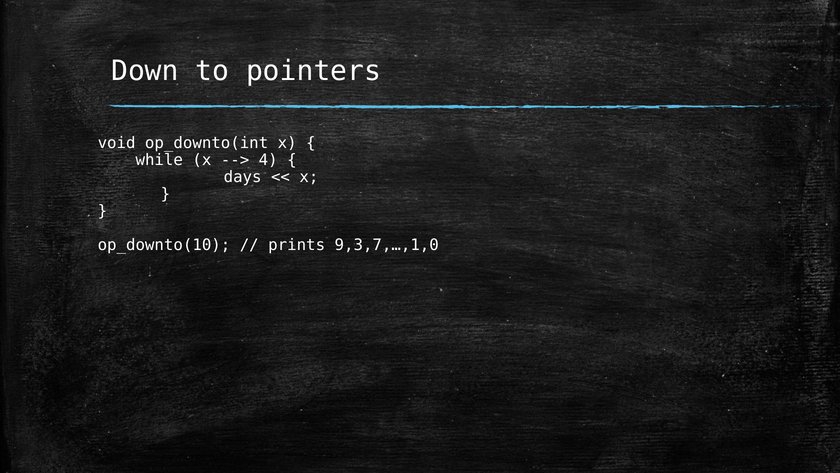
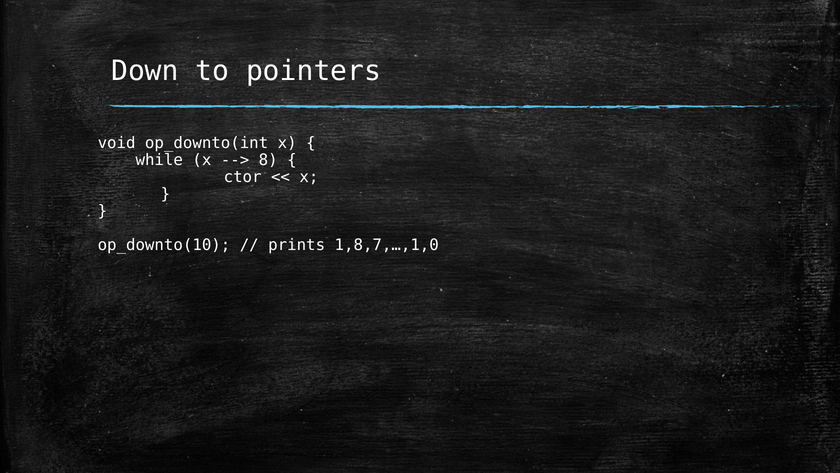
4: 4 -> 8
days: days -> ctor
9,3,7,…,1,0: 9,3,7,…,1,0 -> 1,8,7,…,1,0
